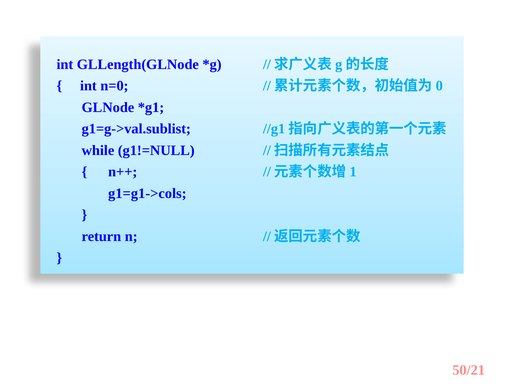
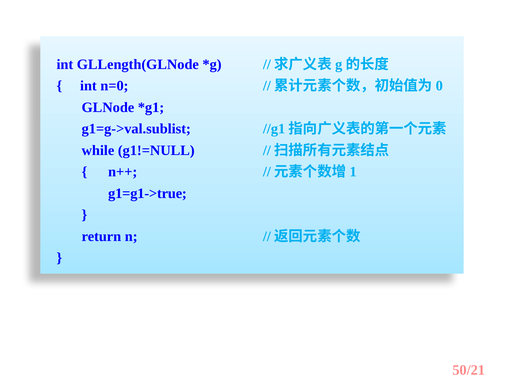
g1=g1->cols: g1=g1->cols -> g1=g1->true
